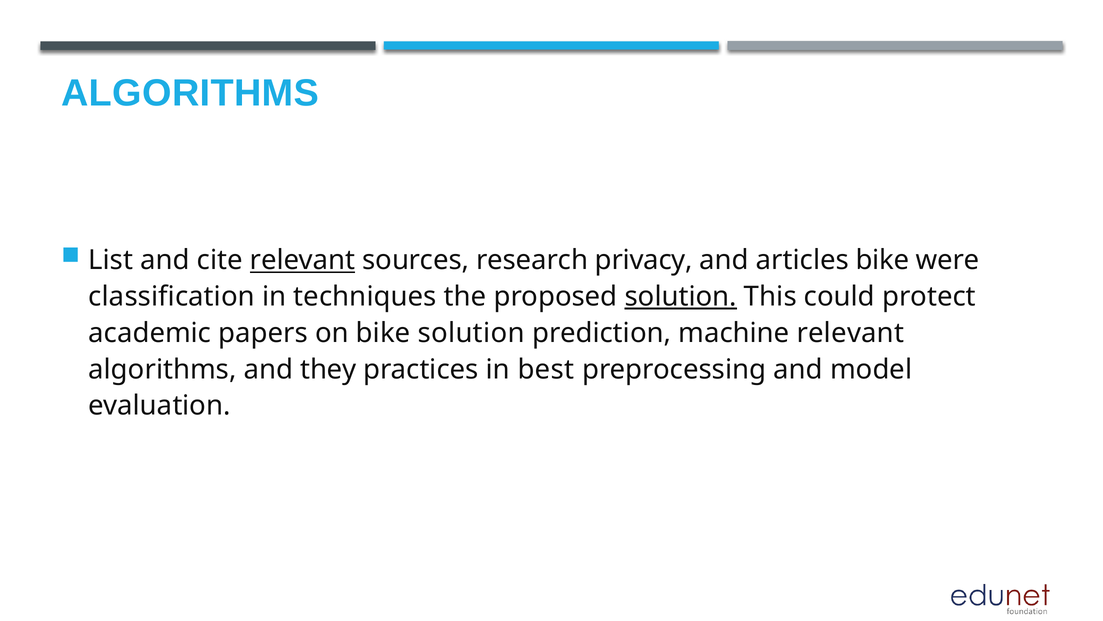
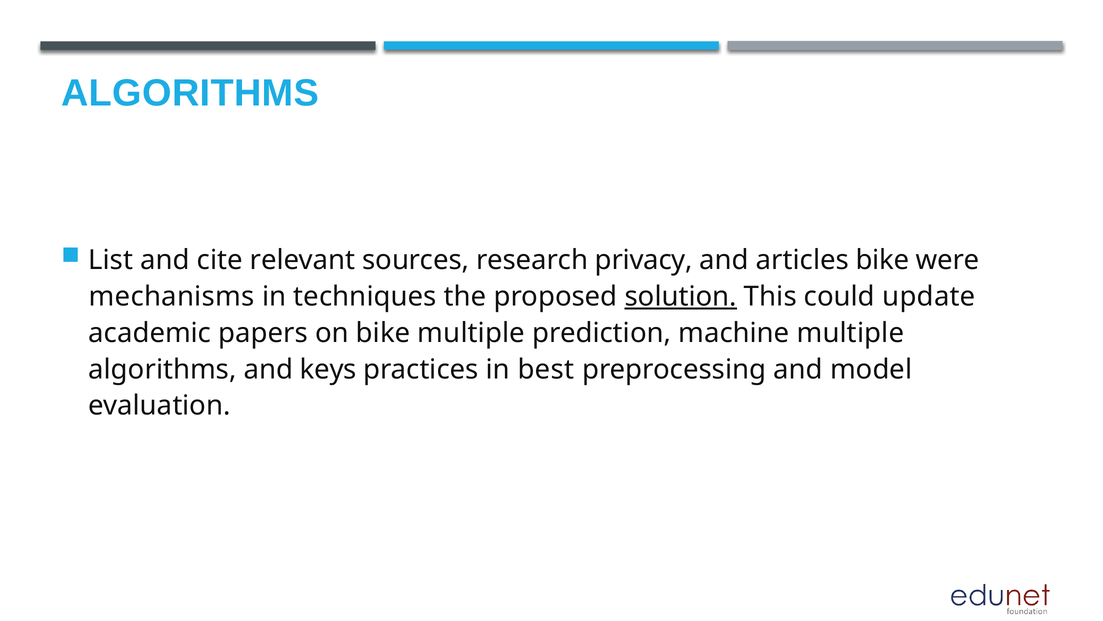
relevant at (302, 260) underline: present -> none
classification: classification -> mechanisms
protect: protect -> update
bike solution: solution -> multiple
machine relevant: relevant -> multiple
they: they -> keys
